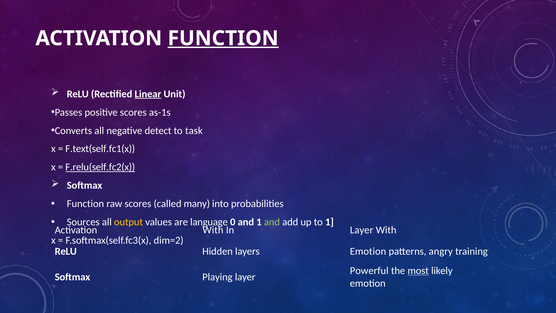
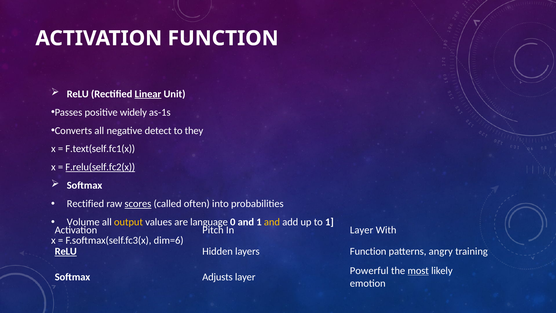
FUNCTION at (223, 38) underline: present -> none
positive scores: scores -> widely
task: task -> they
Function at (85, 204): Function -> Rectified
scores at (138, 204) underline: none -> present
many: many -> often
Sources: Sources -> Volume
and at (272, 222) colour: light green -> yellow
Activation With: With -> Pitch
dim=2: dim=2 -> dim=6
ReLU at (66, 251) underline: none -> present
layers Emotion: Emotion -> Function
Playing: Playing -> Adjusts
